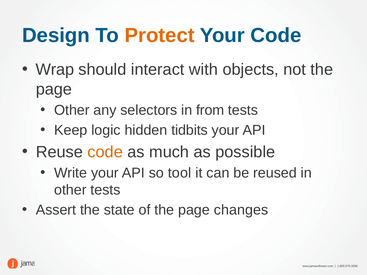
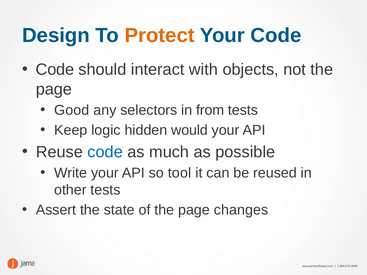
Wrap at (55, 70): Wrap -> Code
Other at (72, 110): Other -> Good
tidbits: tidbits -> would
code at (105, 152) colour: orange -> blue
